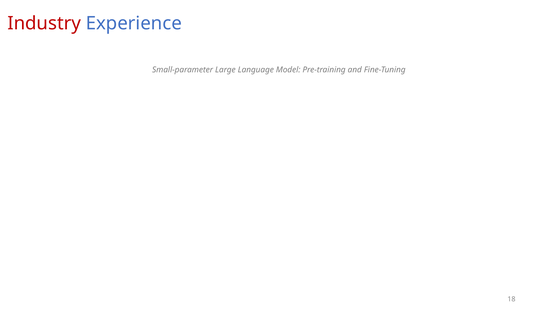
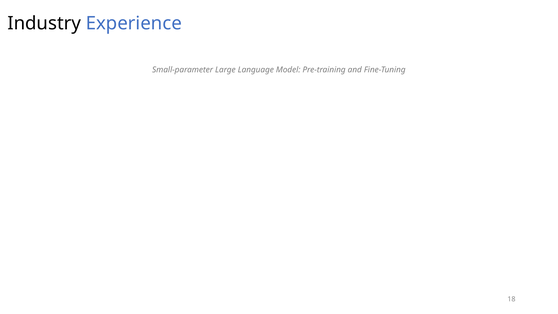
Industry colour: red -> black
